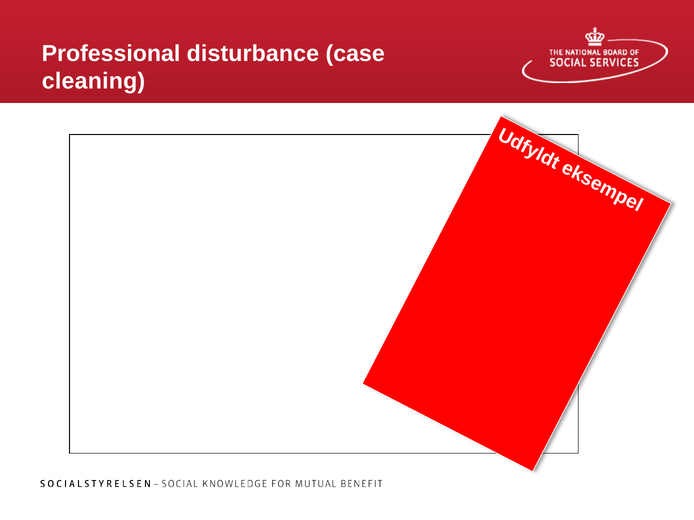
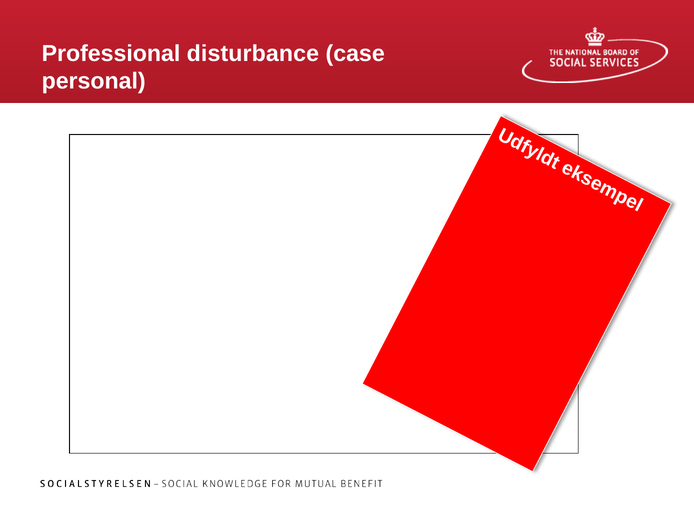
cleaning: cleaning -> personal
